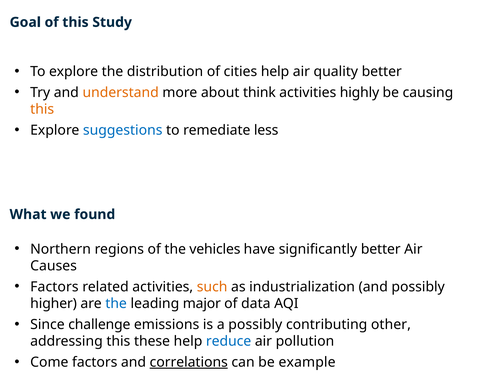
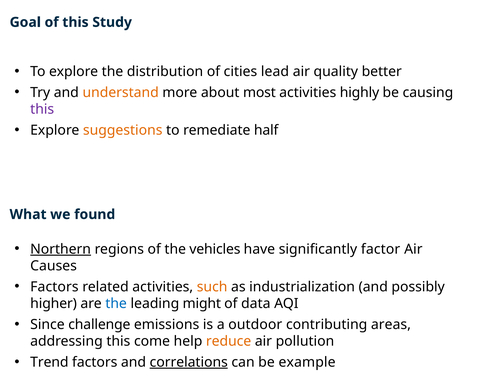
cities help: help -> lead
think: think -> most
this at (42, 109) colour: orange -> purple
suggestions colour: blue -> orange
less: less -> half
Northern underline: none -> present
significantly better: better -> factor
major: major -> might
a possibly: possibly -> outdoor
other: other -> areas
these: these -> come
reduce colour: blue -> orange
Come: Come -> Trend
